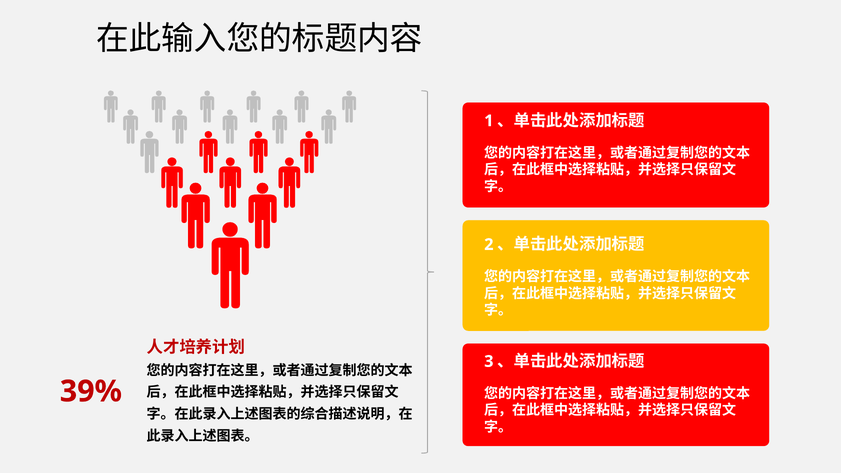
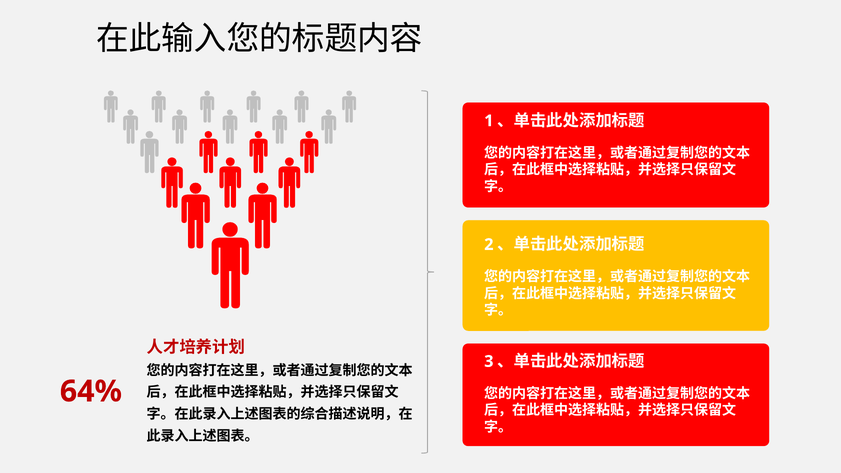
39%: 39% -> 64%
